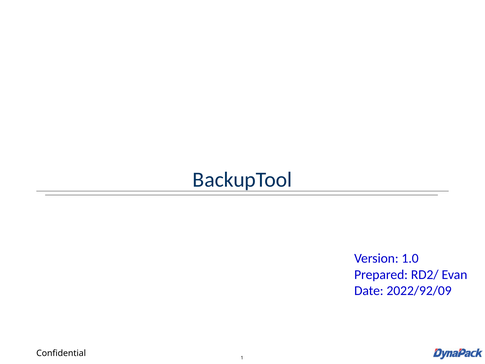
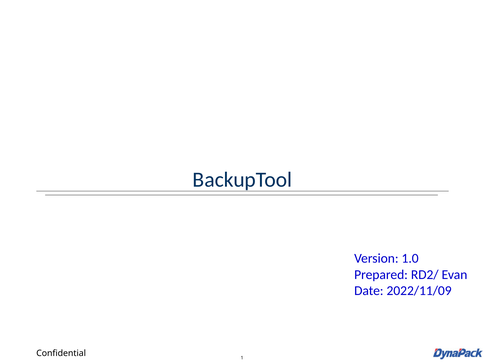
2022/92/09: 2022/92/09 -> 2022/11/09
